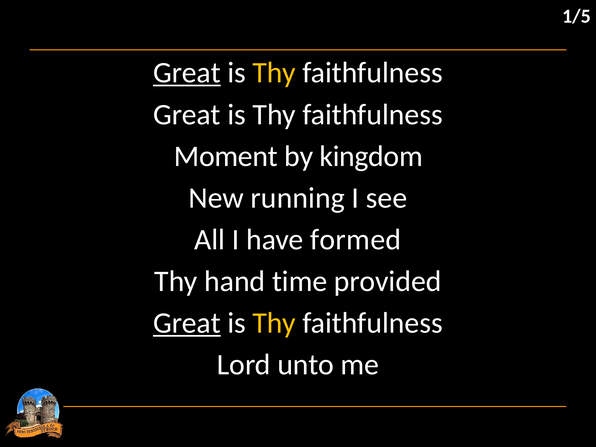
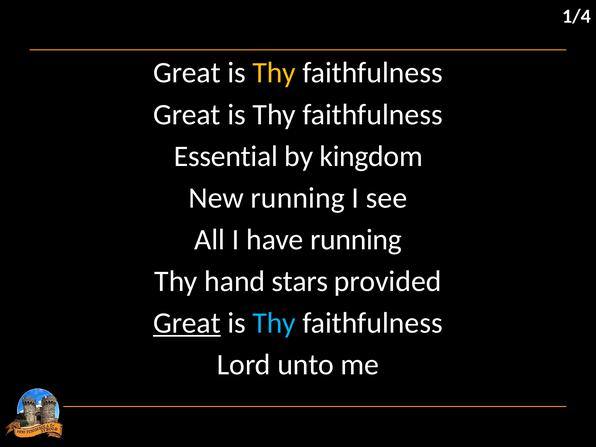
1/5: 1/5 -> 1/4
Great at (187, 73) underline: present -> none
Moment: Moment -> Essential
have formed: formed -> running
time: time -> stars
Thy at (274, 323) colour: yellow -> light blue
